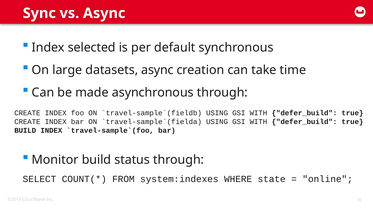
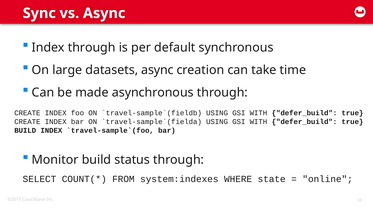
Index selected: selected -> through
